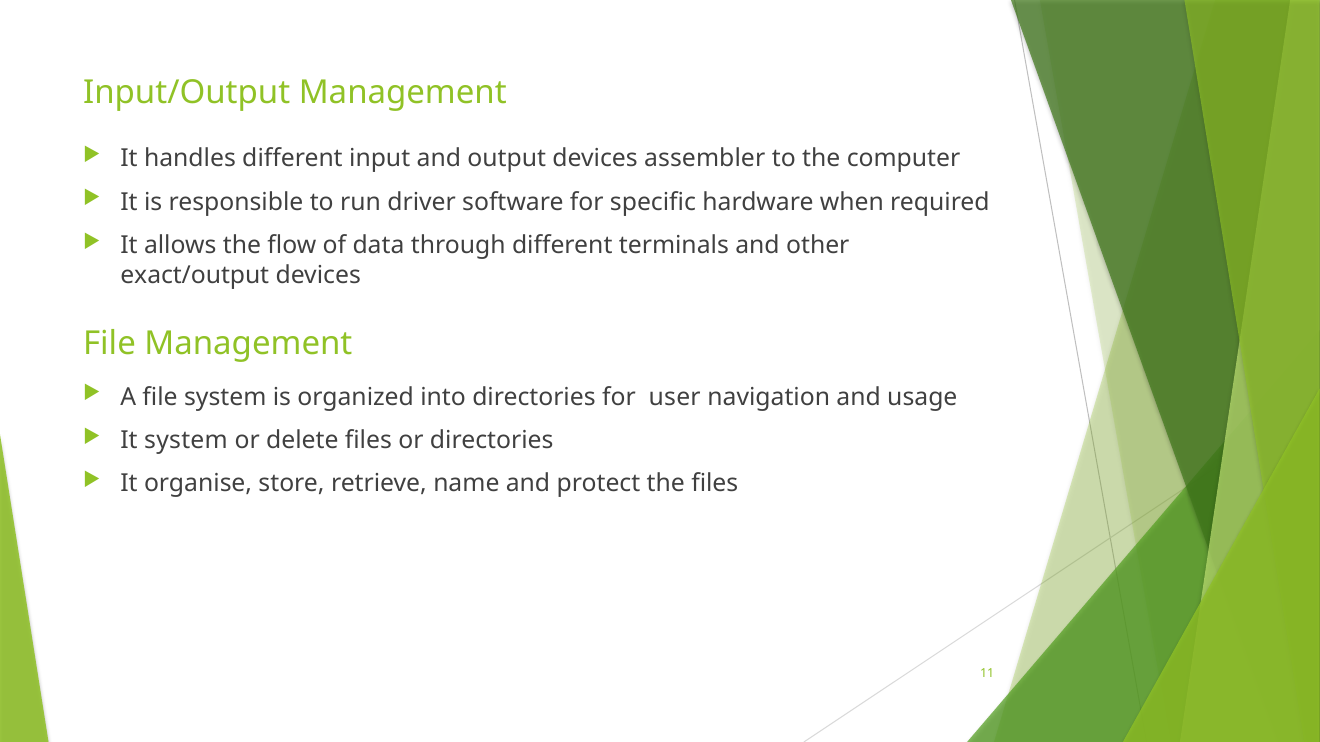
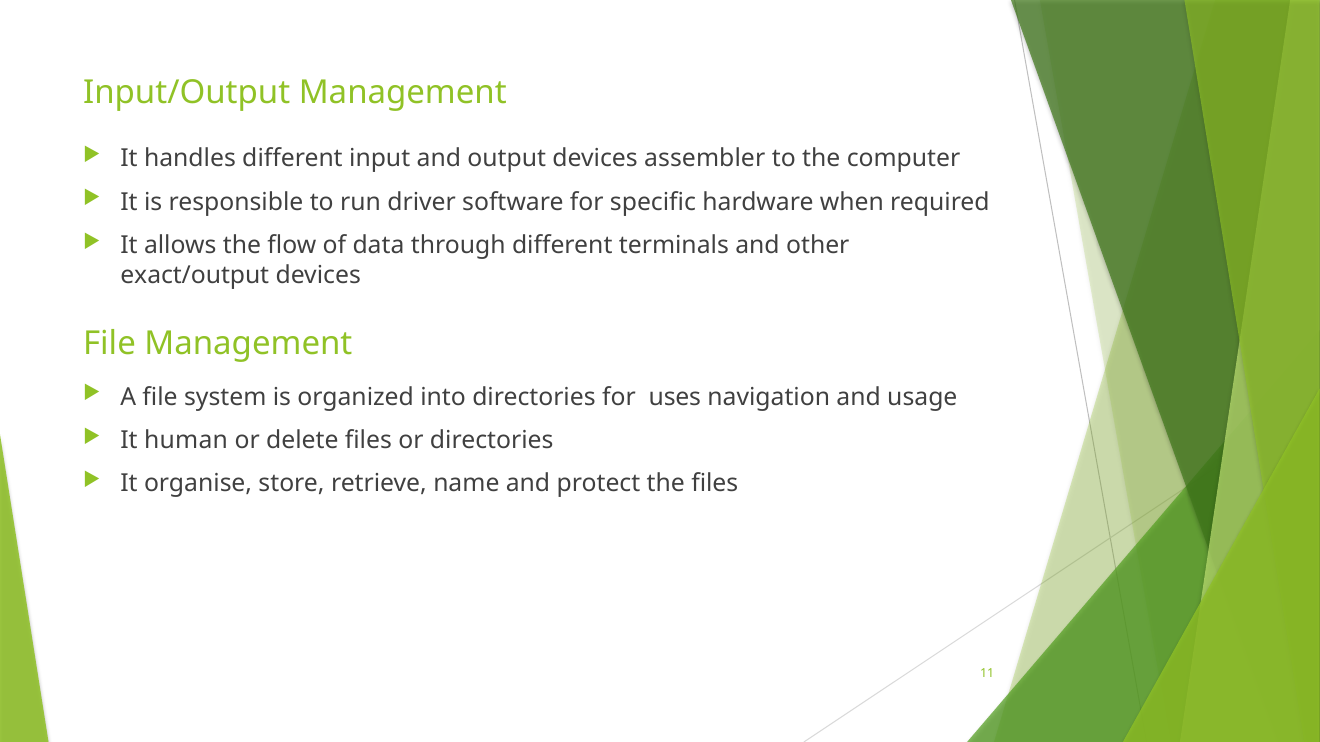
user: user -> uses
It system: system -> human
